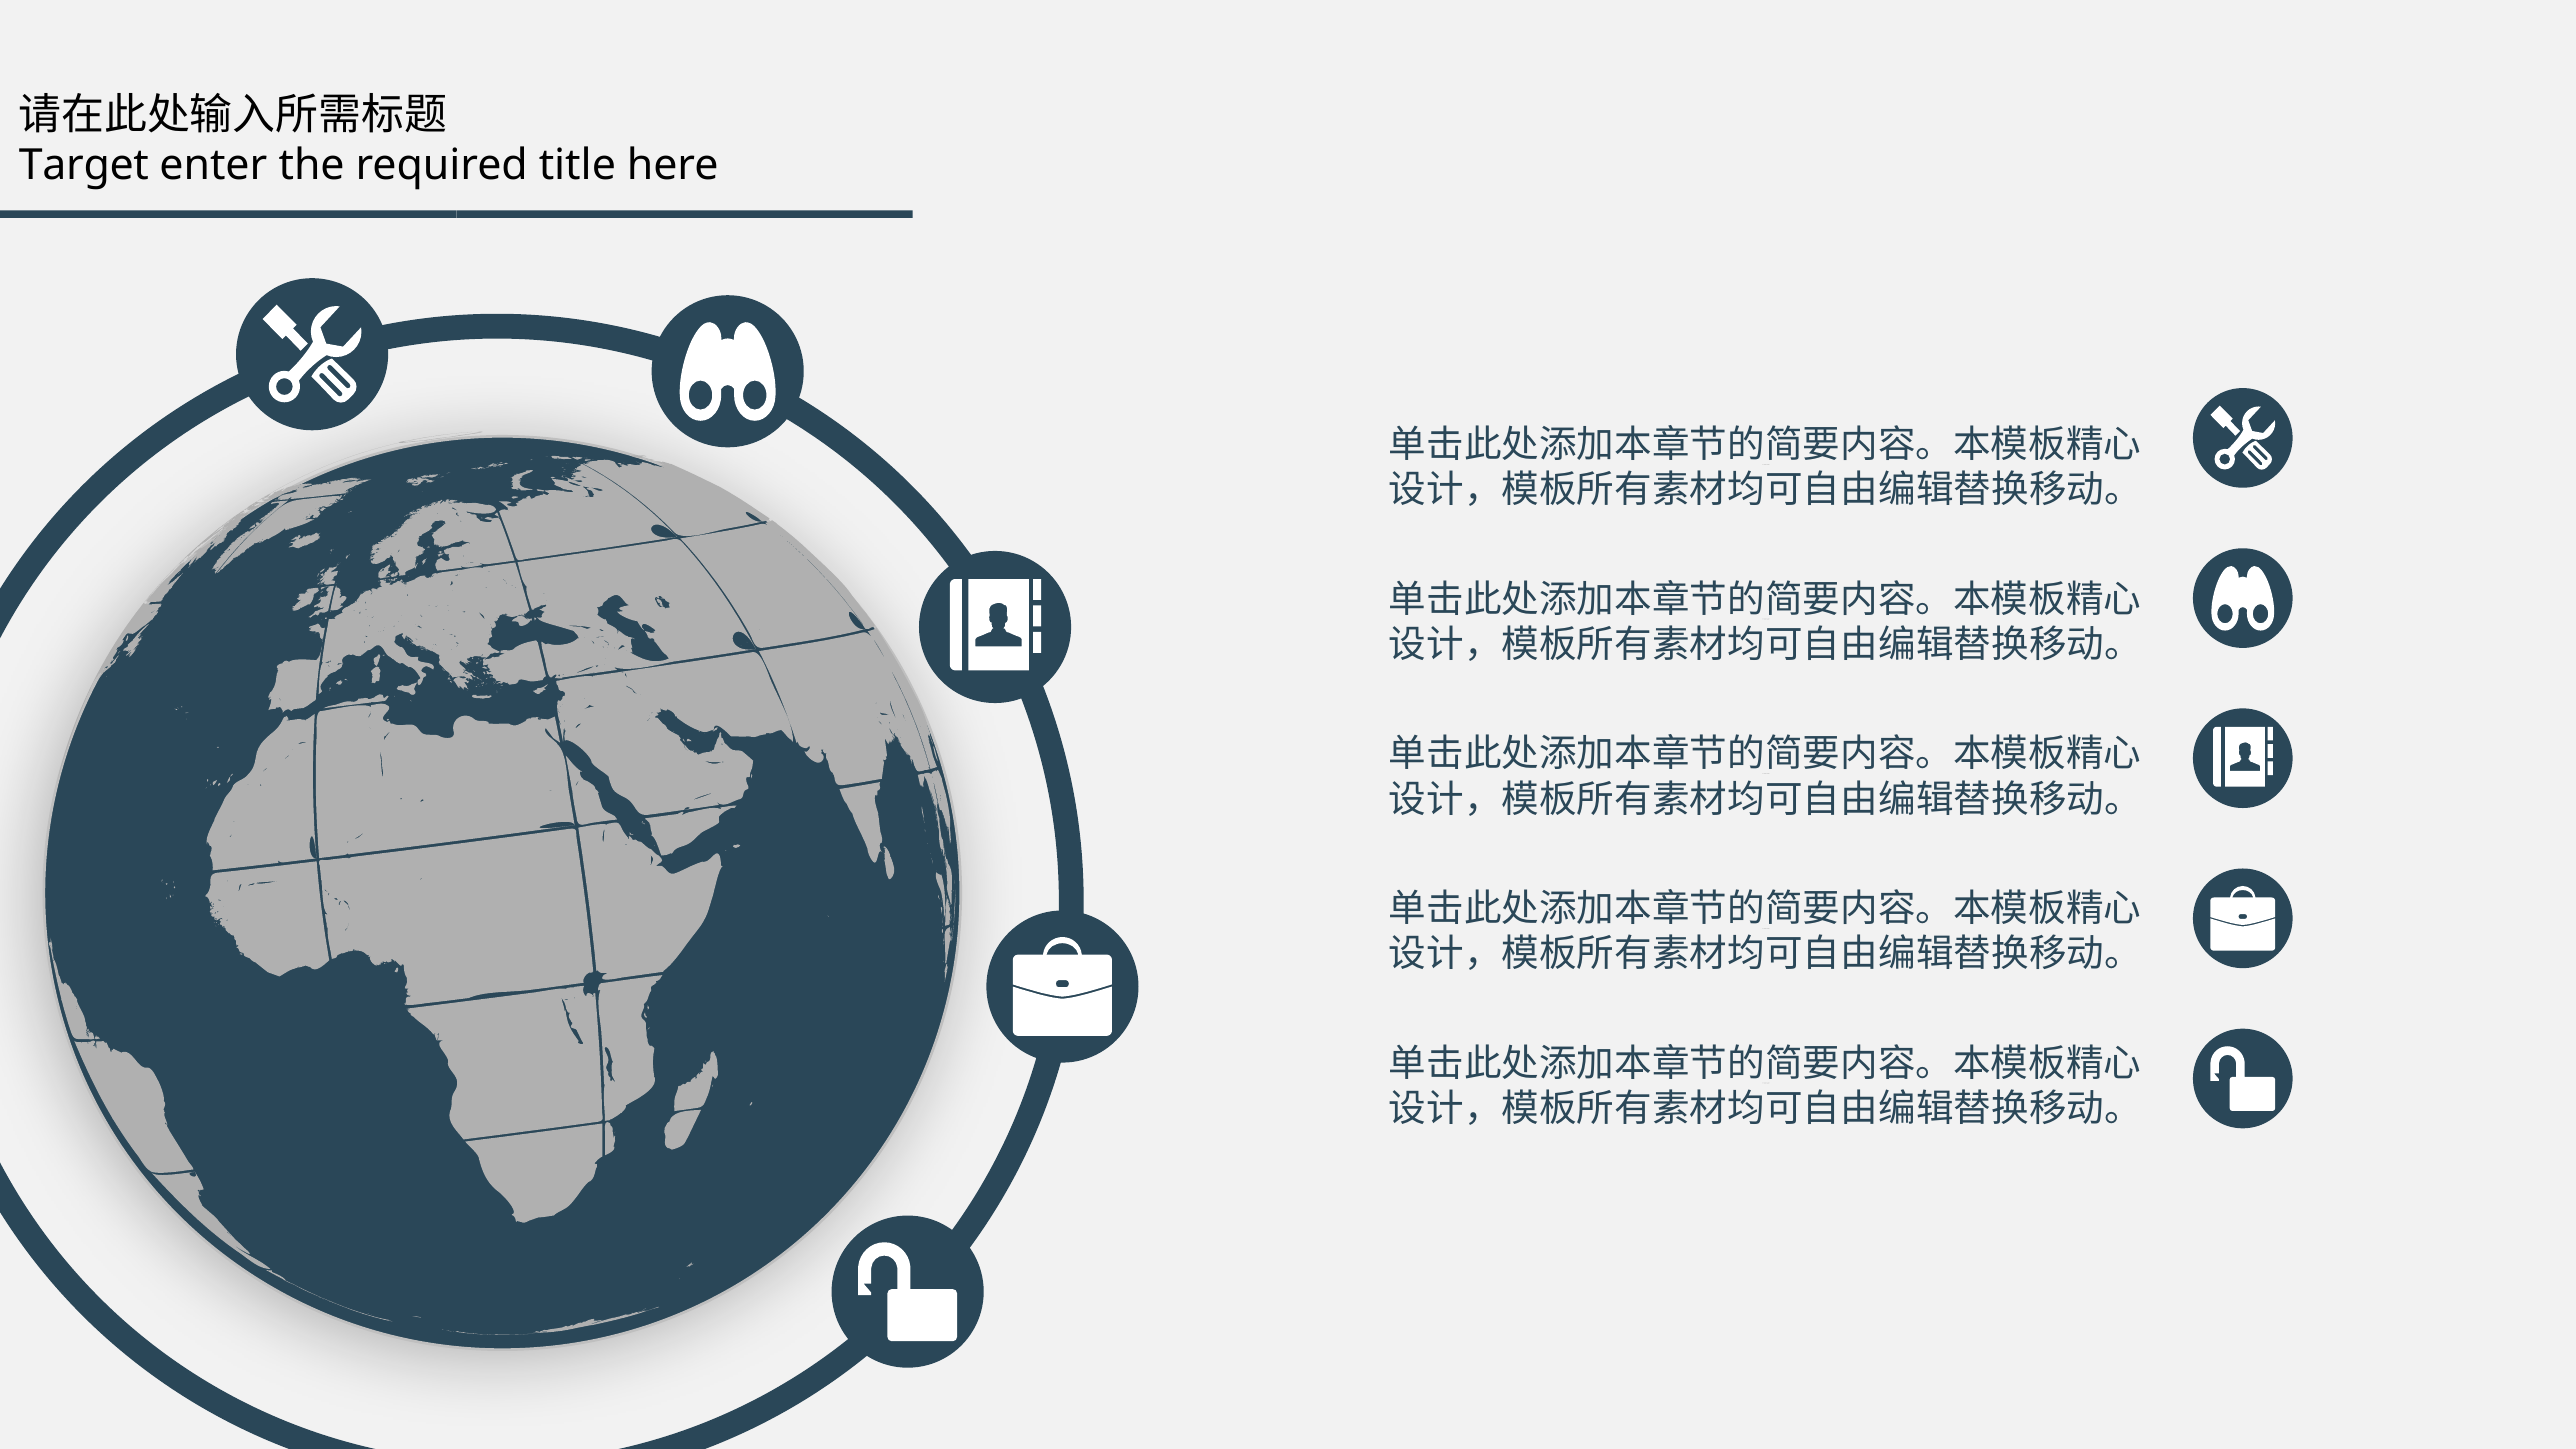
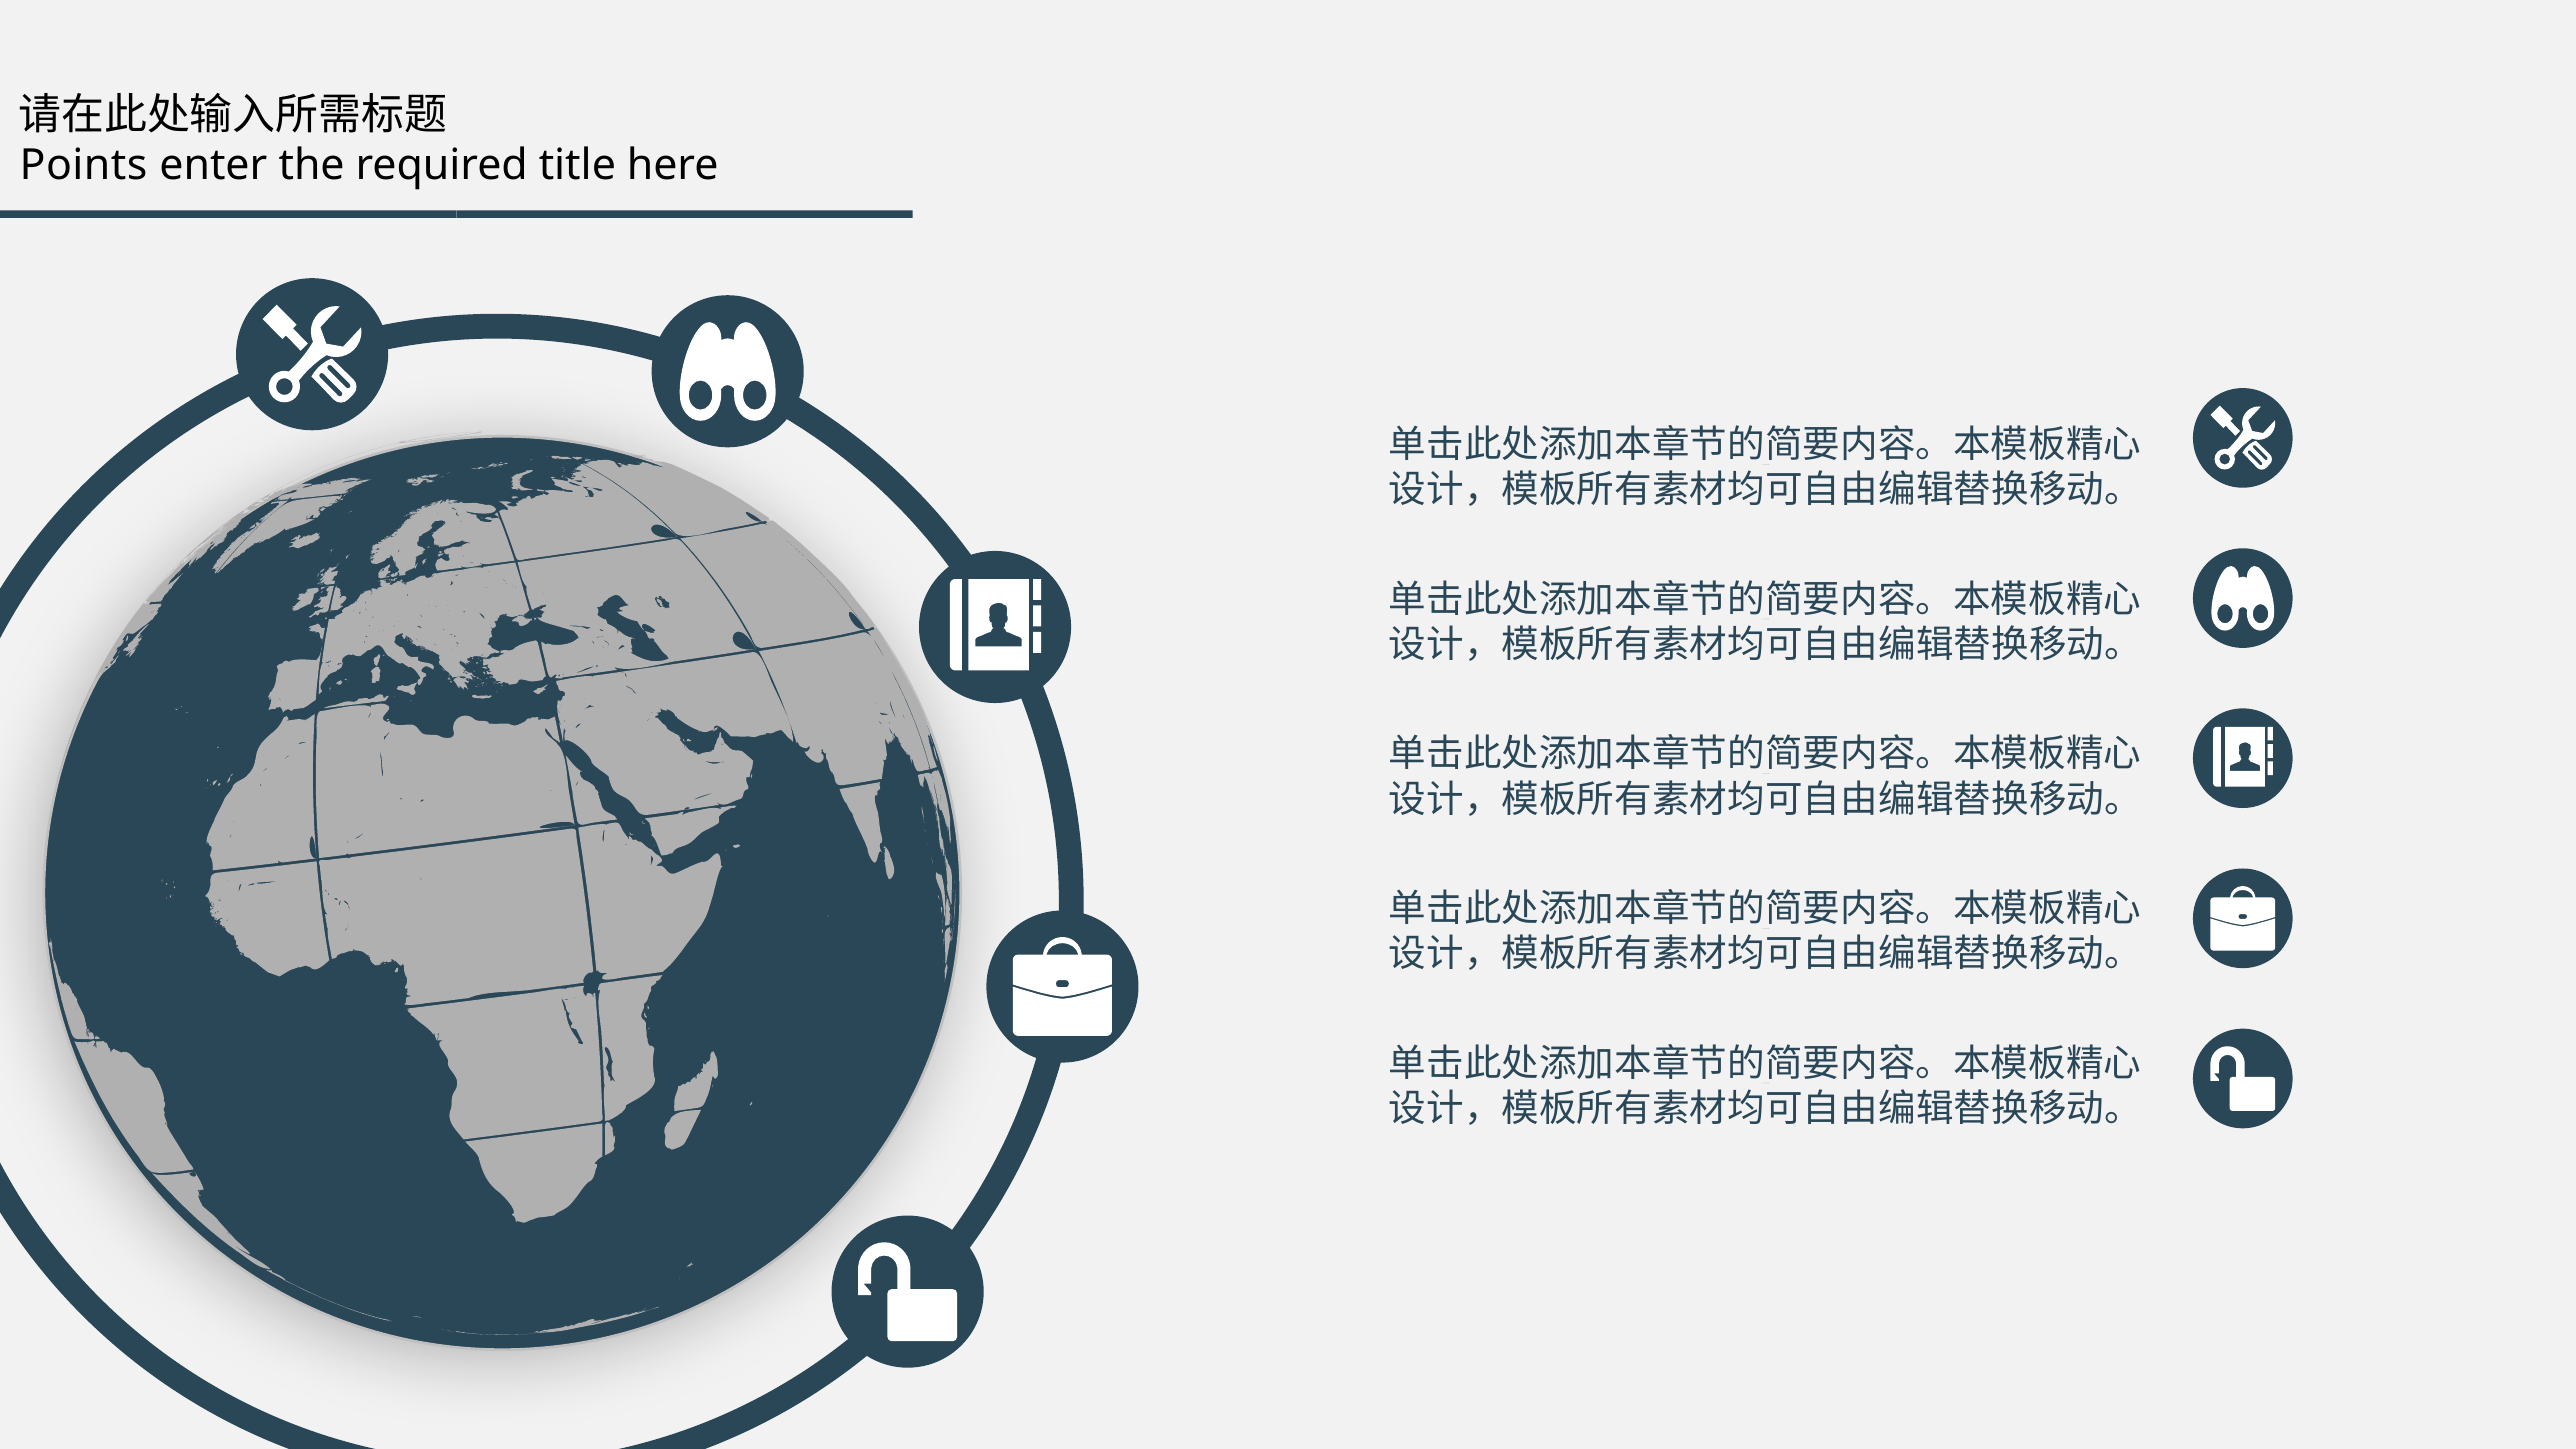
Target: Target -> Points
